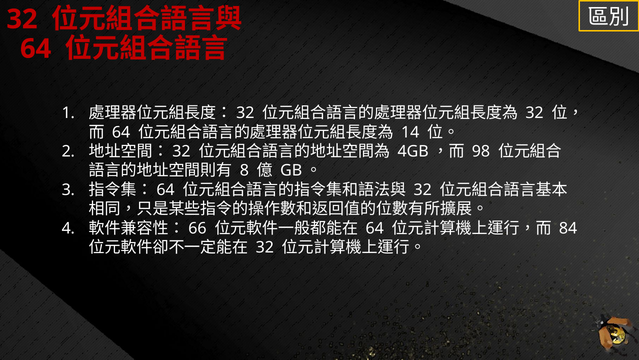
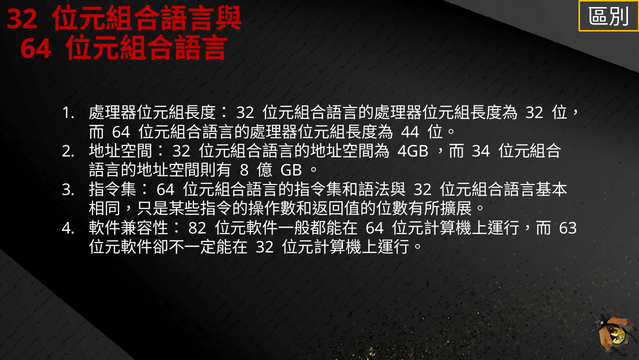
14: 14 -> 44
98: 98 -> 34
66: 66 -> 82
84: 84 -> 63
